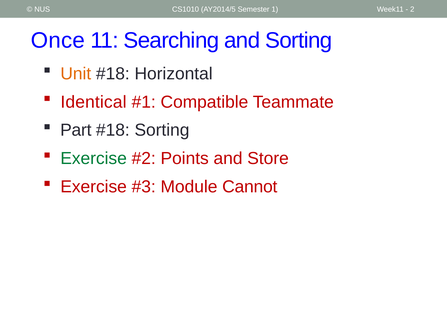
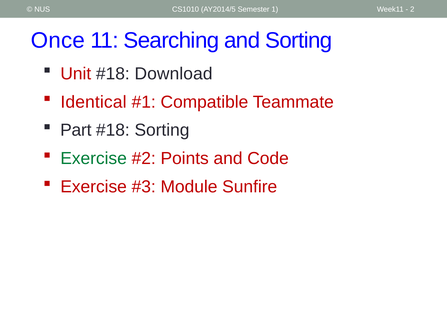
Unit colour: orange -> red
Horizontal: Horizontal -> Download
Store: Store -> Code
Cannot: Cannot -> Sunfire
